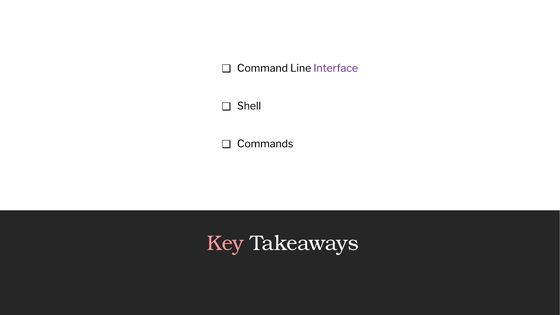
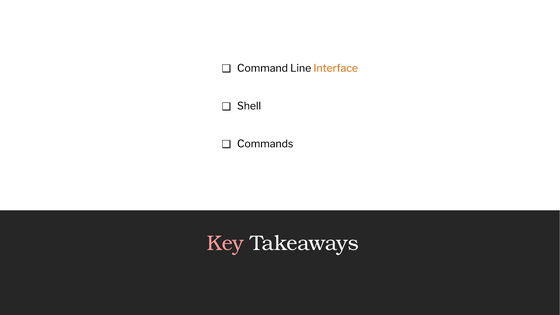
Interface colour: purple -> orange
